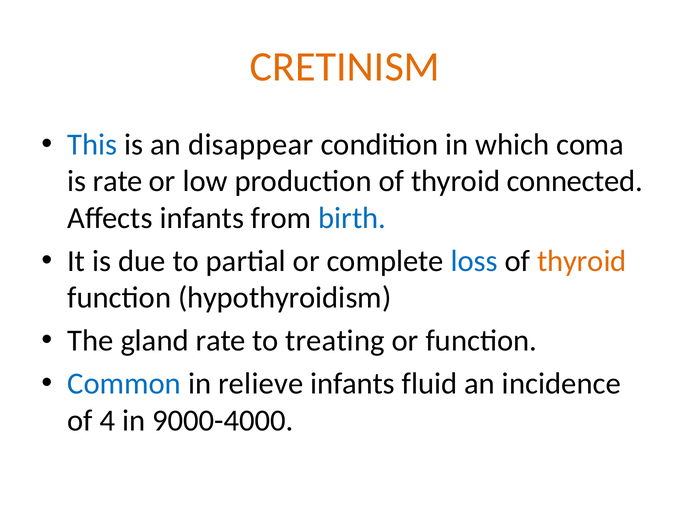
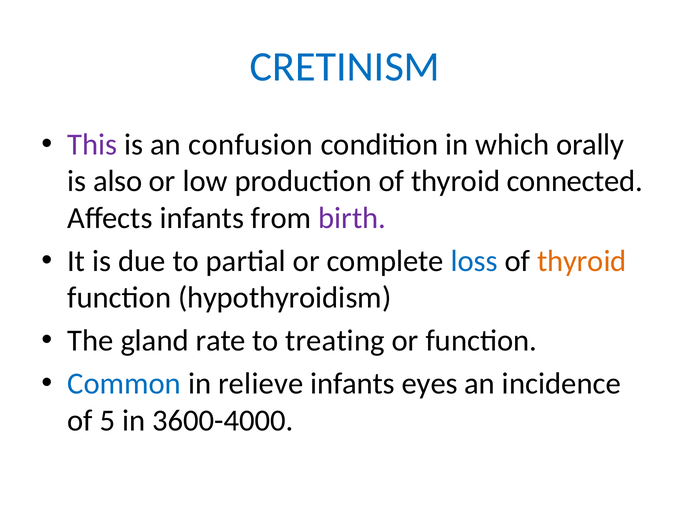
CRETINISM colour: orange -> blue
This colour: blue -> purple
disappear: disappear -> confusion
coma: coma -> orally
is rate: rate -> also
birth colour: blue -> purple
fluid: fluid -> eyes
4: 4 -> 5
9000-4000: 9000-4000 -> 3600-4000
